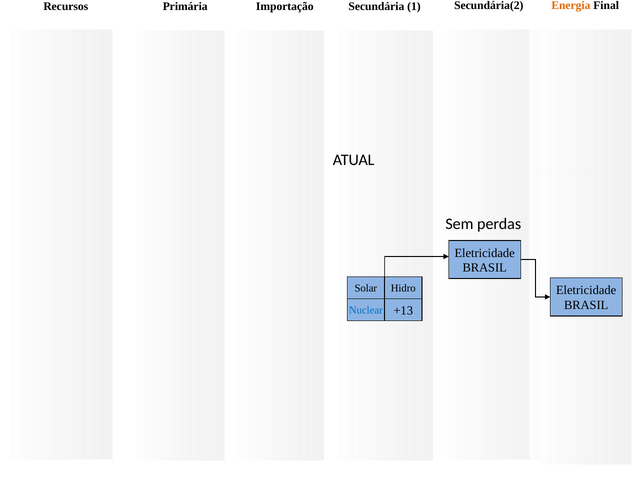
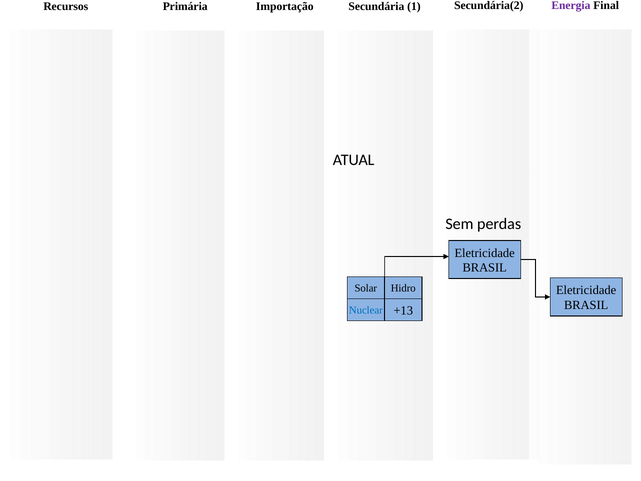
Energia colour: orange -> purple
